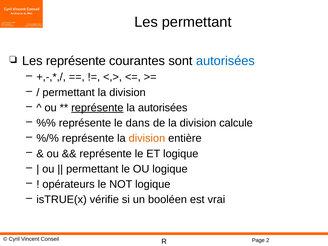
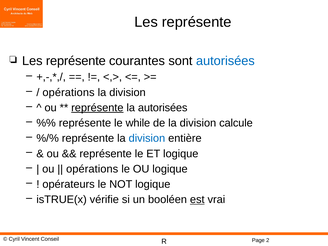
permettant at (197, 22): permettant -> représente
permettant at (69, 92): permettant -> opérations
dans: dans -> while
division at (147, 138) colour: orange -> blue
permettant at (92, 169): permettant -> opérations
est underline: none -> present
